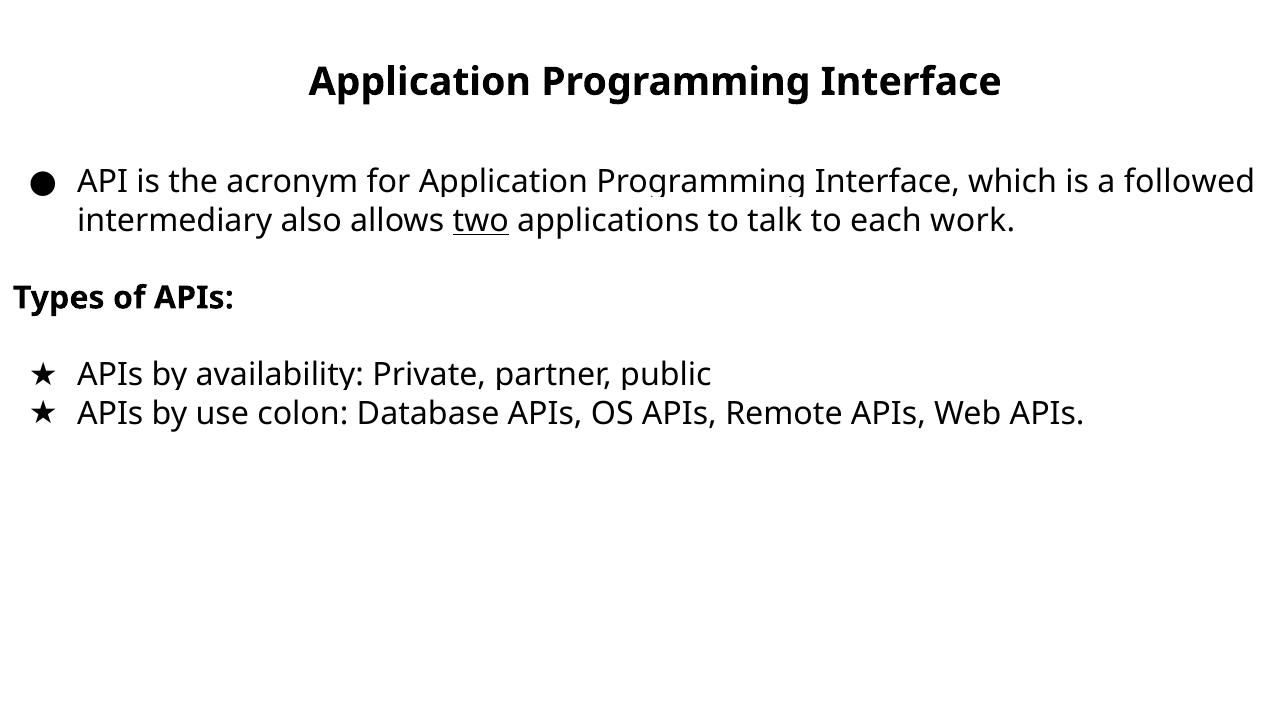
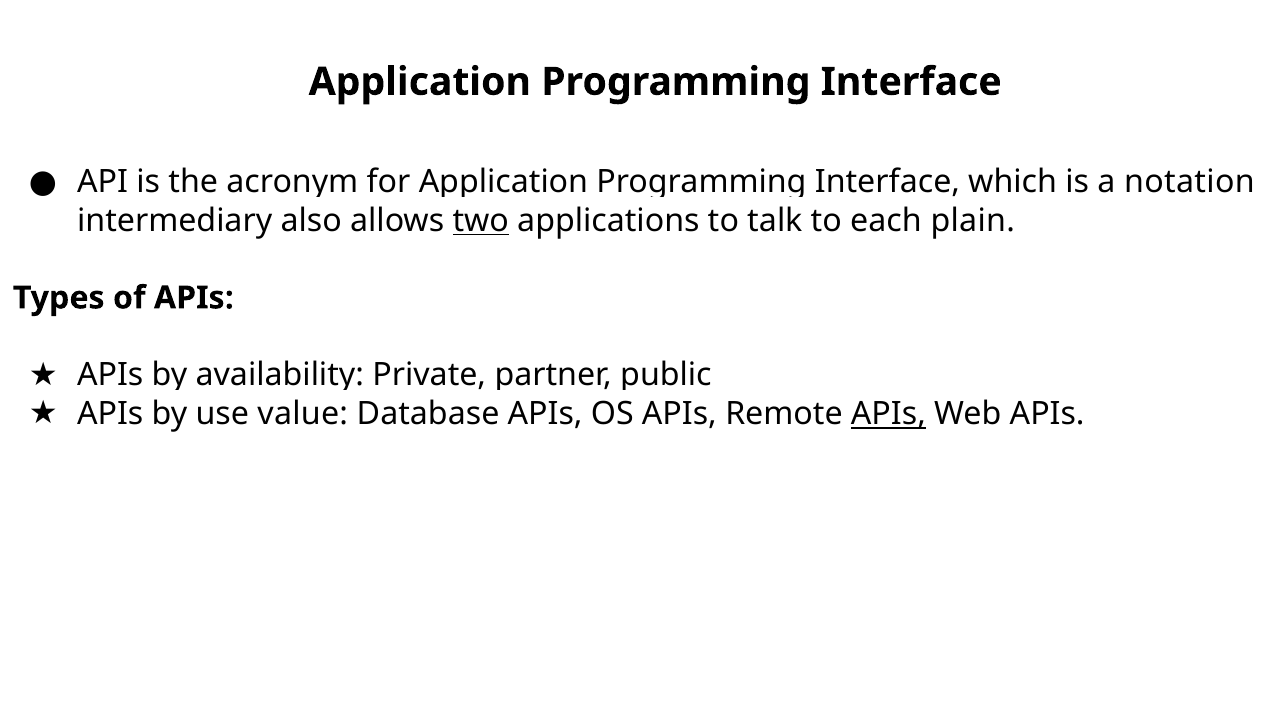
followed: followed -> notation
work: work -> plain
colon: colon -> value
APIs at (888, 414) underline: none -> present
